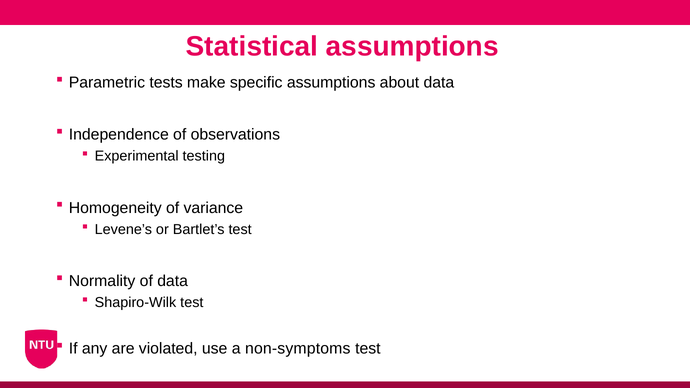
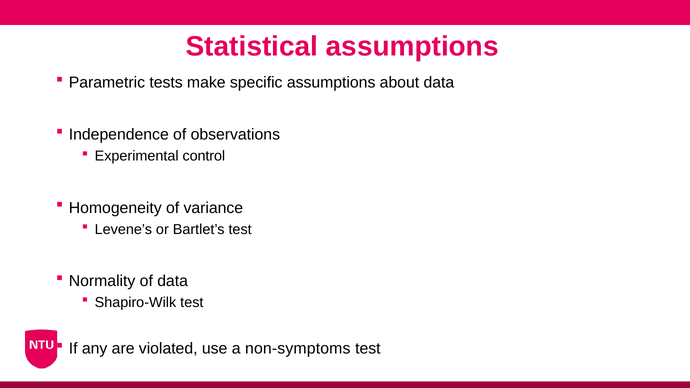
testing: testing -> control
